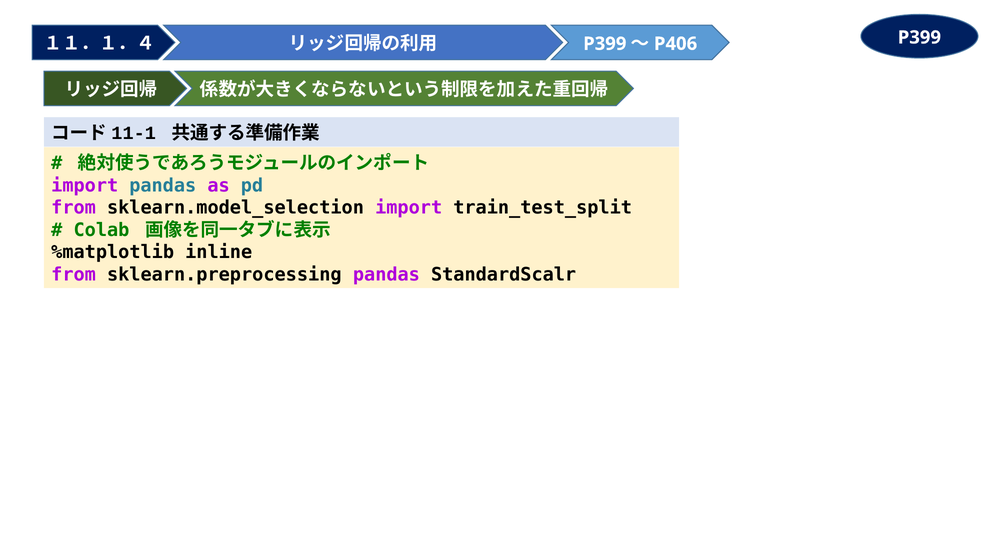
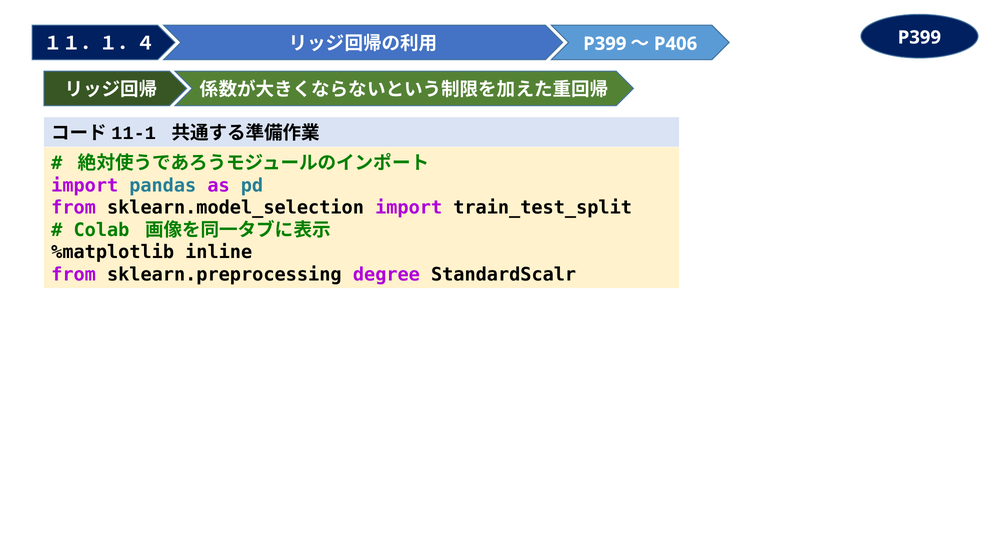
sklearn.preprocessing pandas: pandas -> degree
